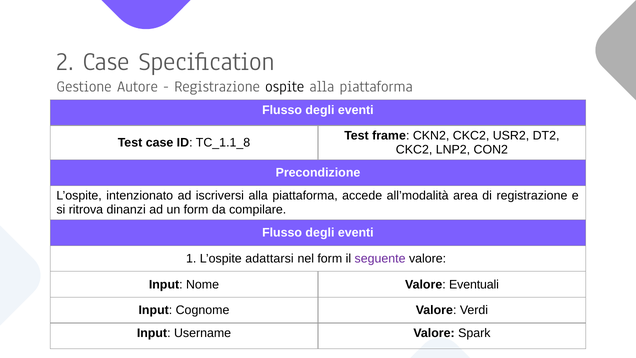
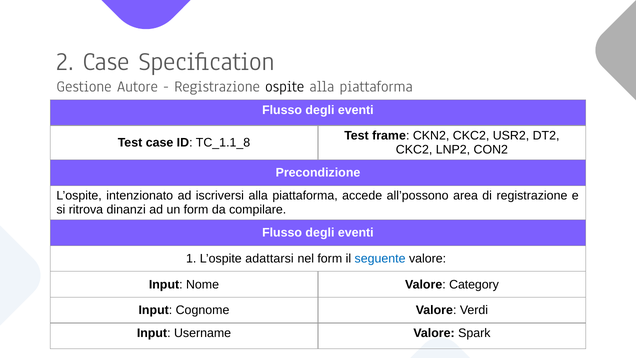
all’modalità: all’modalità -> all’possono
seguente colour: purple -> blue
Eventuali: Eventuali -> Category
